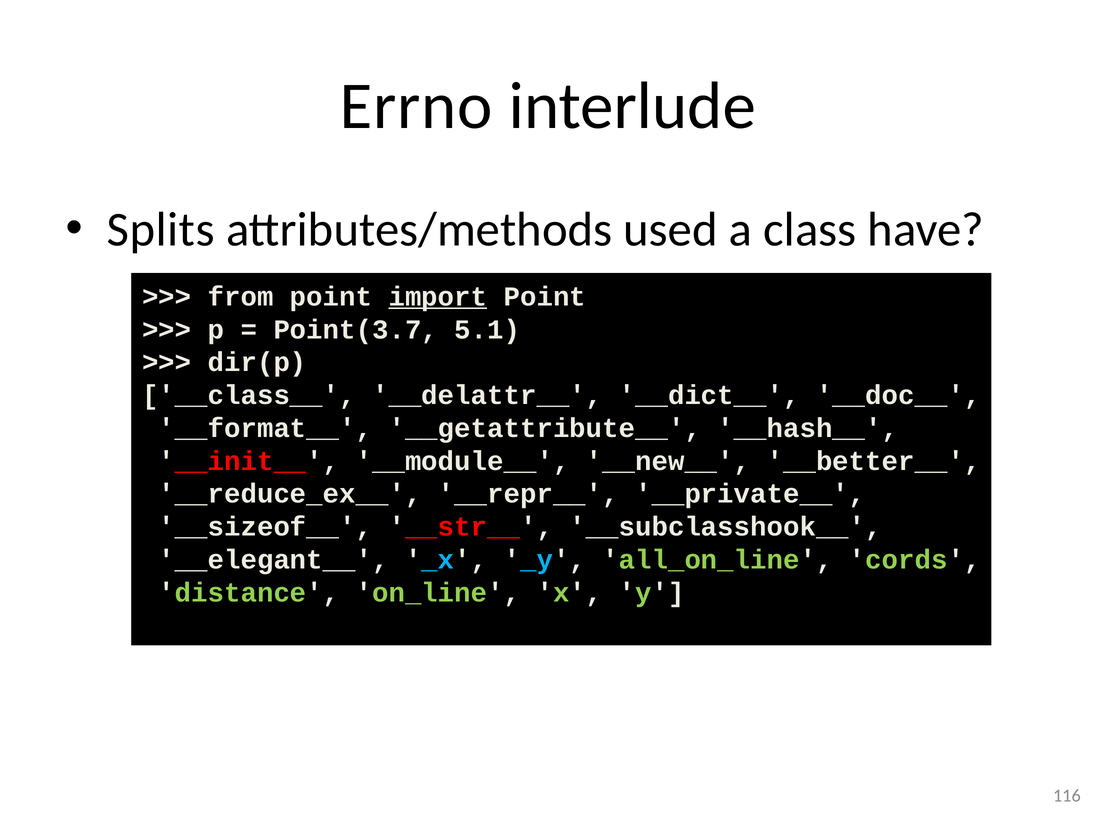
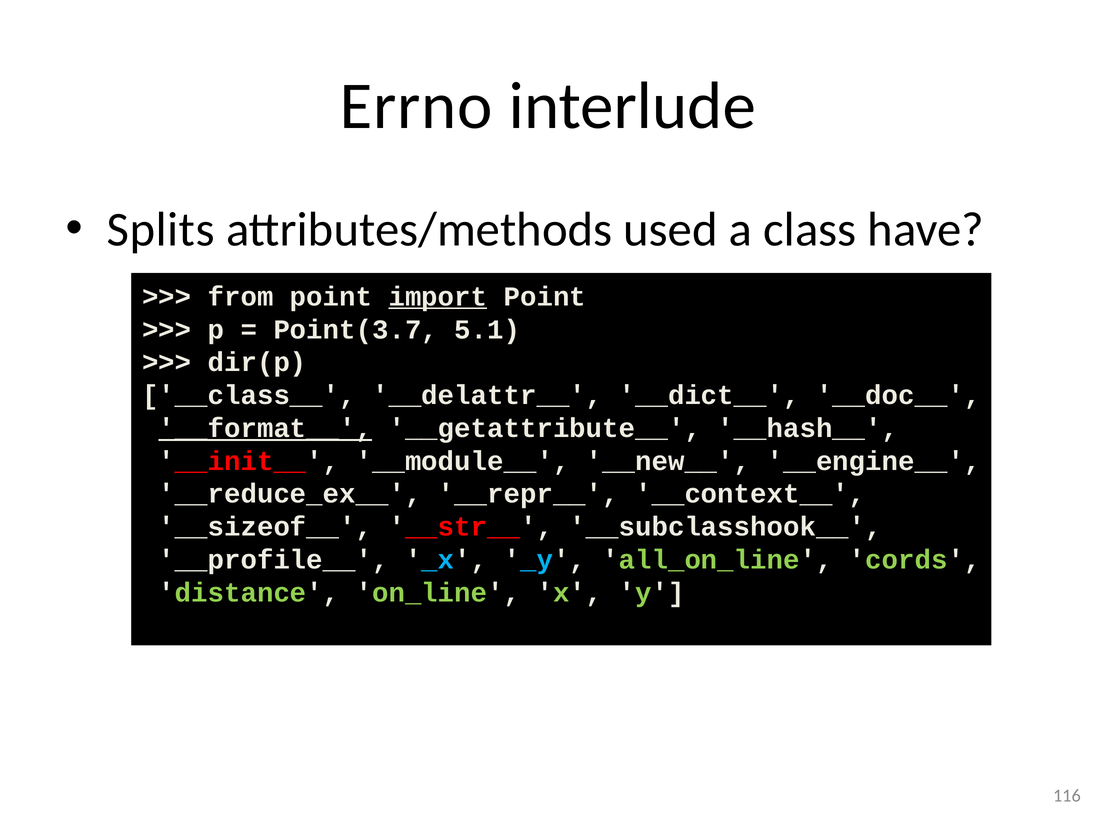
__format__ underline: none -> present
__better__: __better__ -> __engine__
__private__: __private__ -> __context__
__elegant__: __elegant__ -> __profile__
